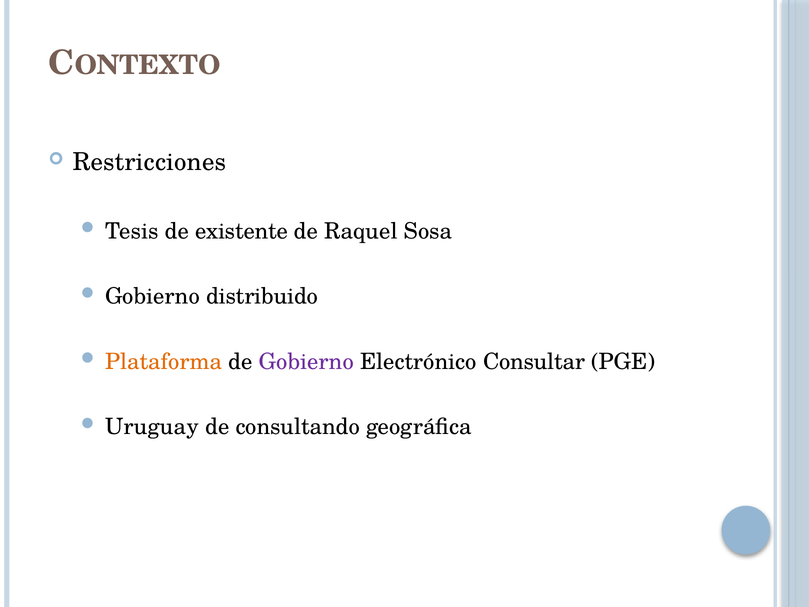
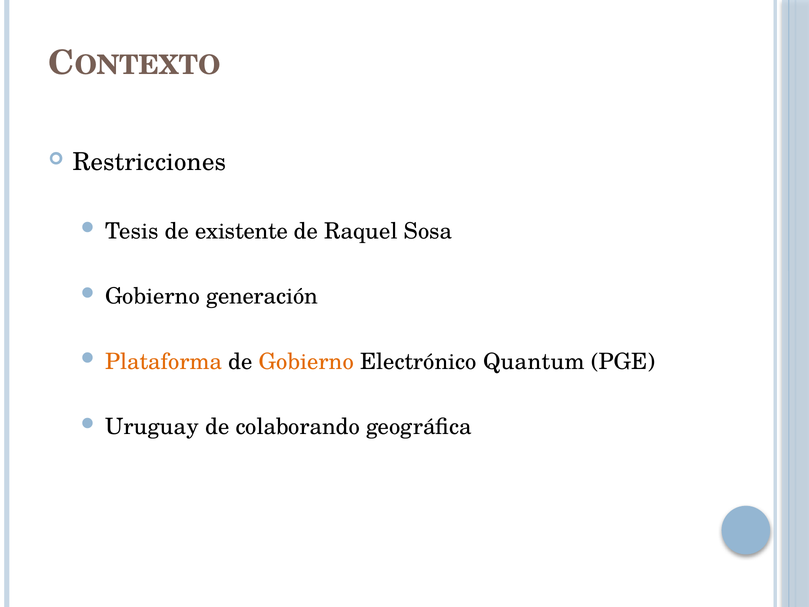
distribuido: distribuido -> generación
Gobierno at (306, 362) colour: purple -> orange
Consultar: Consultar -> Quantum
consultando: consultando -> colaborando
